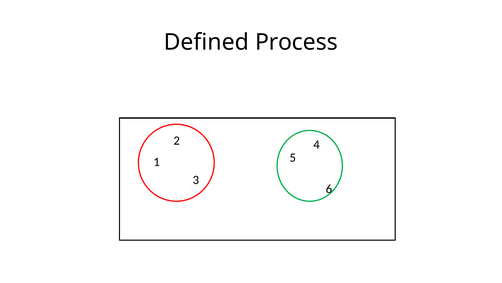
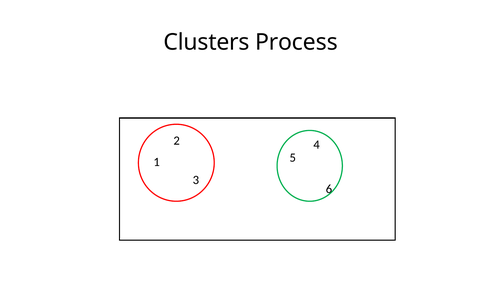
Defined: Defined -> Clusters
